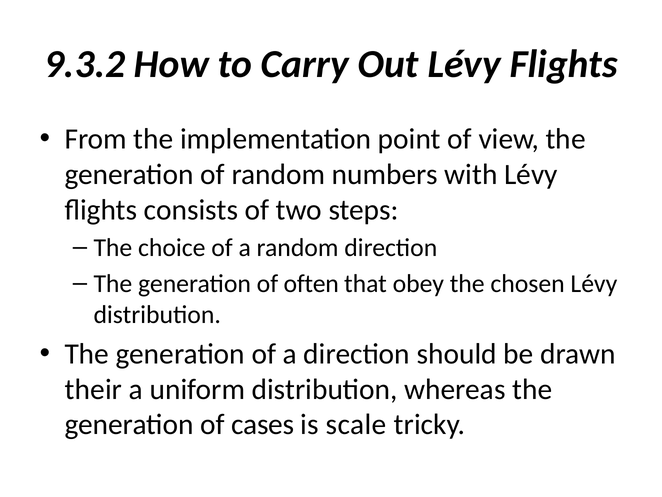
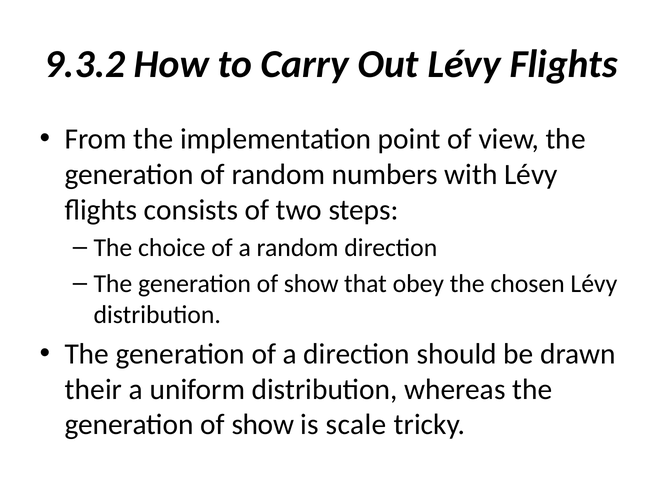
often at (311, 284): often -> show
cases at (263, 424): cases -> show
